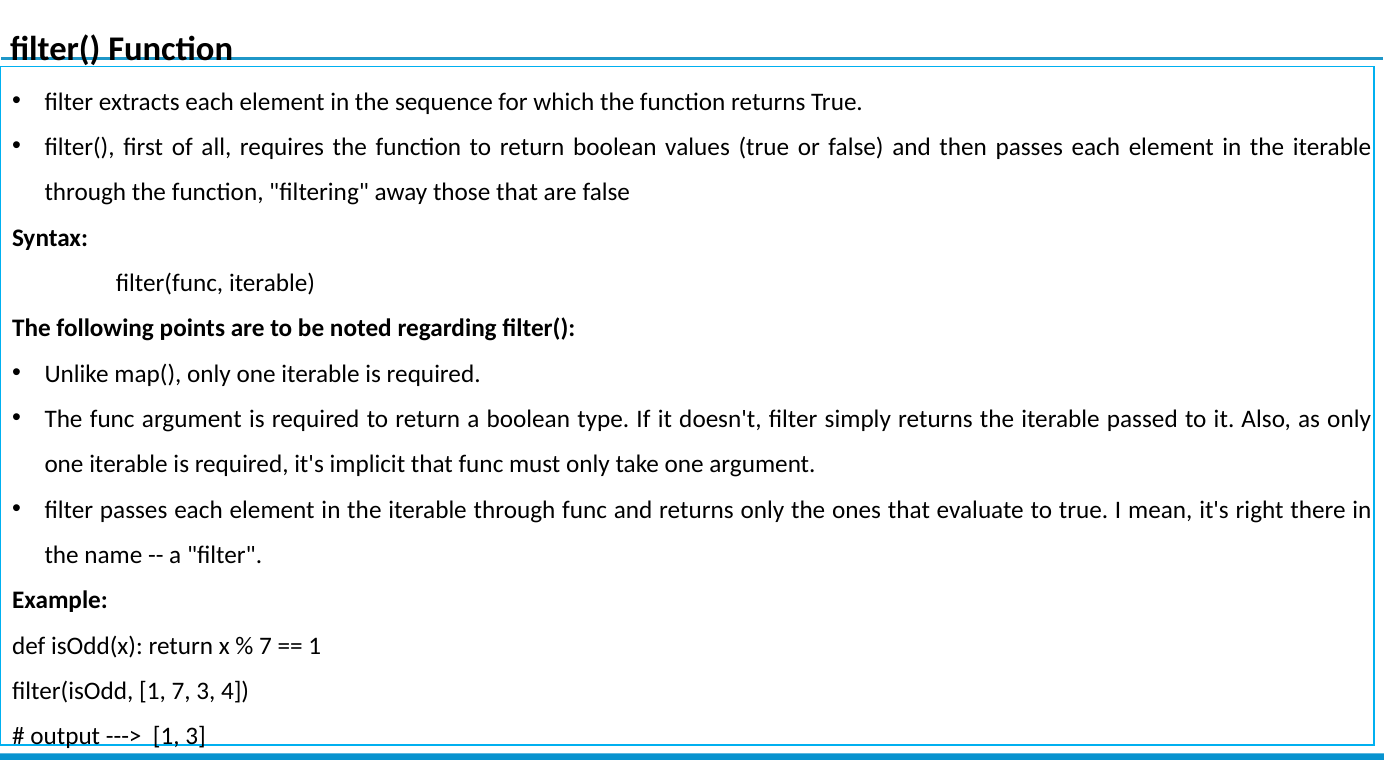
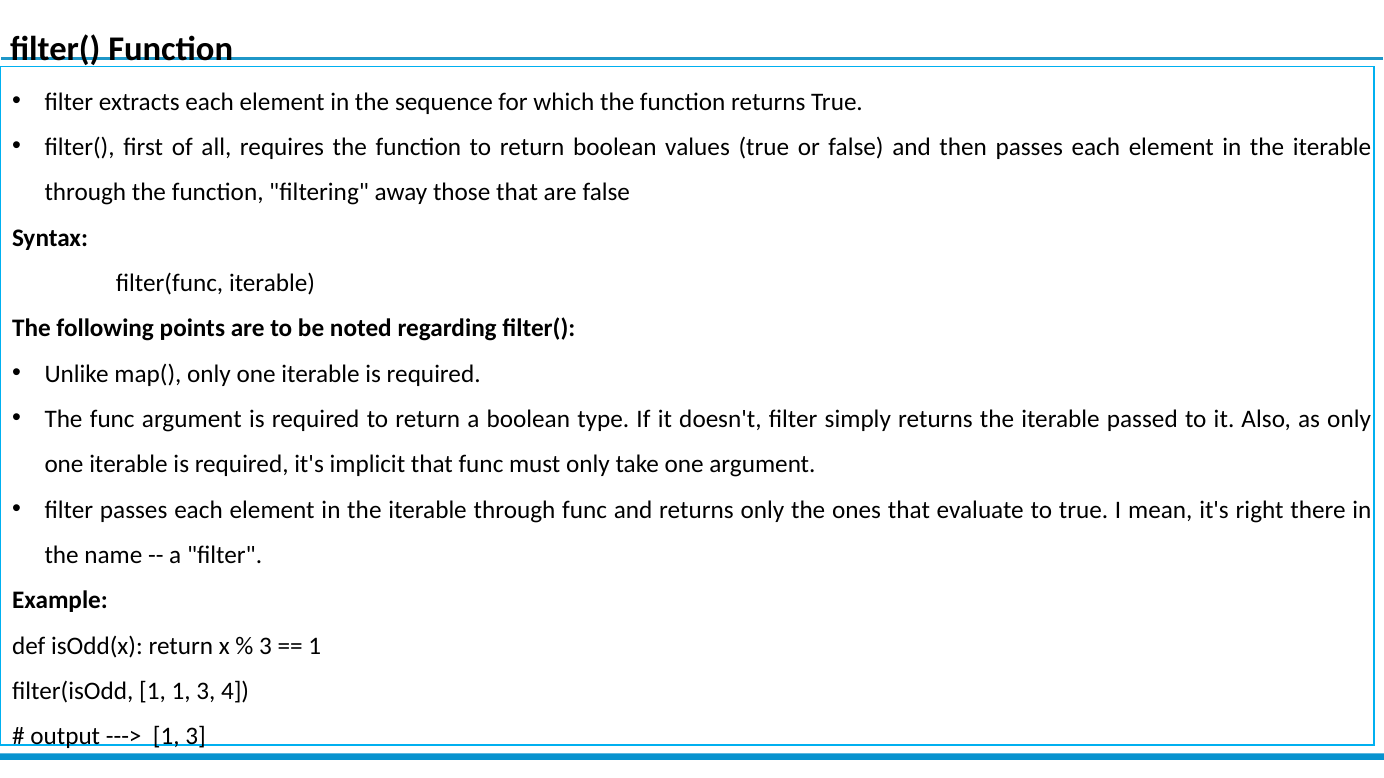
7 at (265, 646): 7 -> 3
1 7: 7 -> 1
